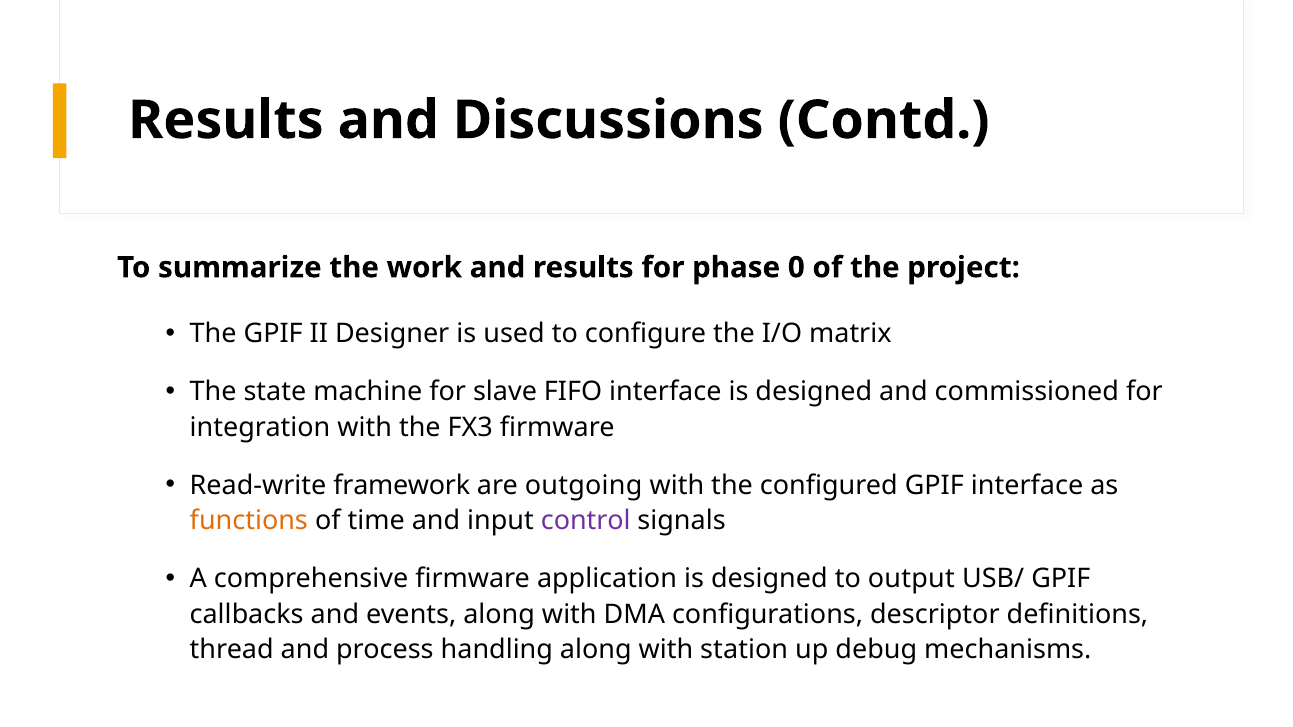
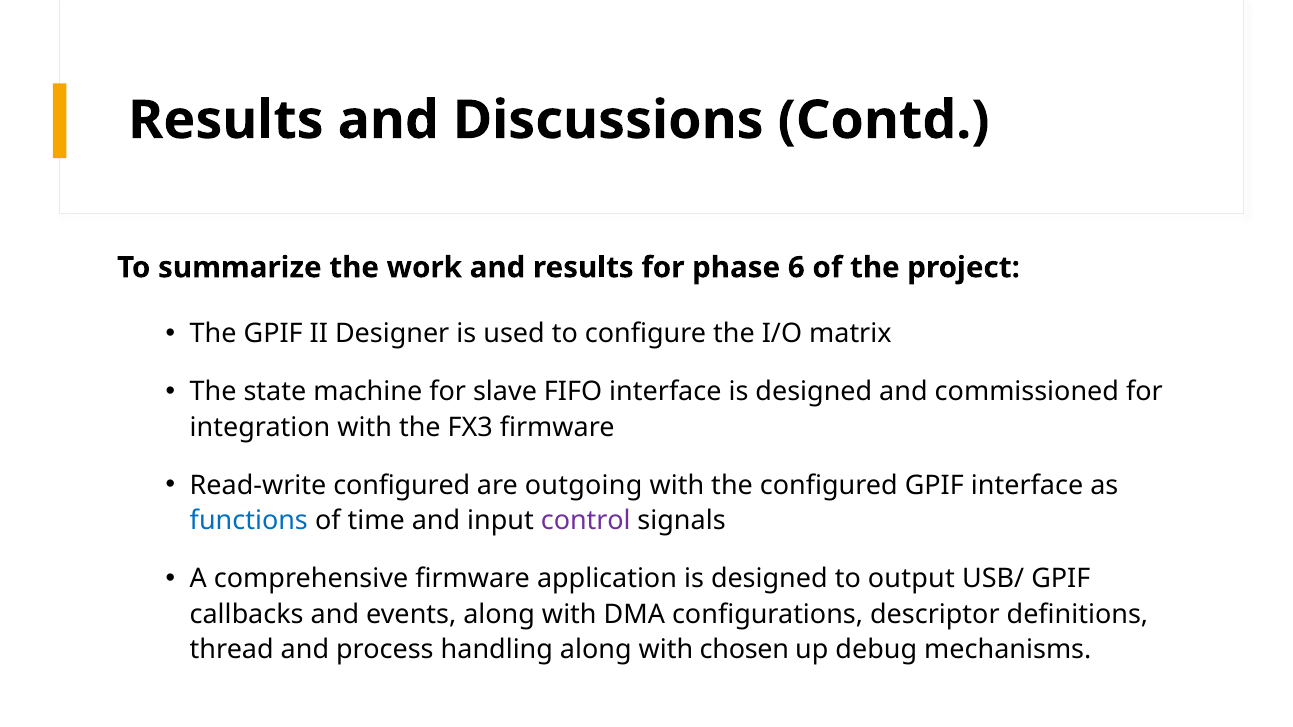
0: 0 -> 6
Read-write framework: framework -> configured
functions colour: orange -> blue
station: station -> chosen
